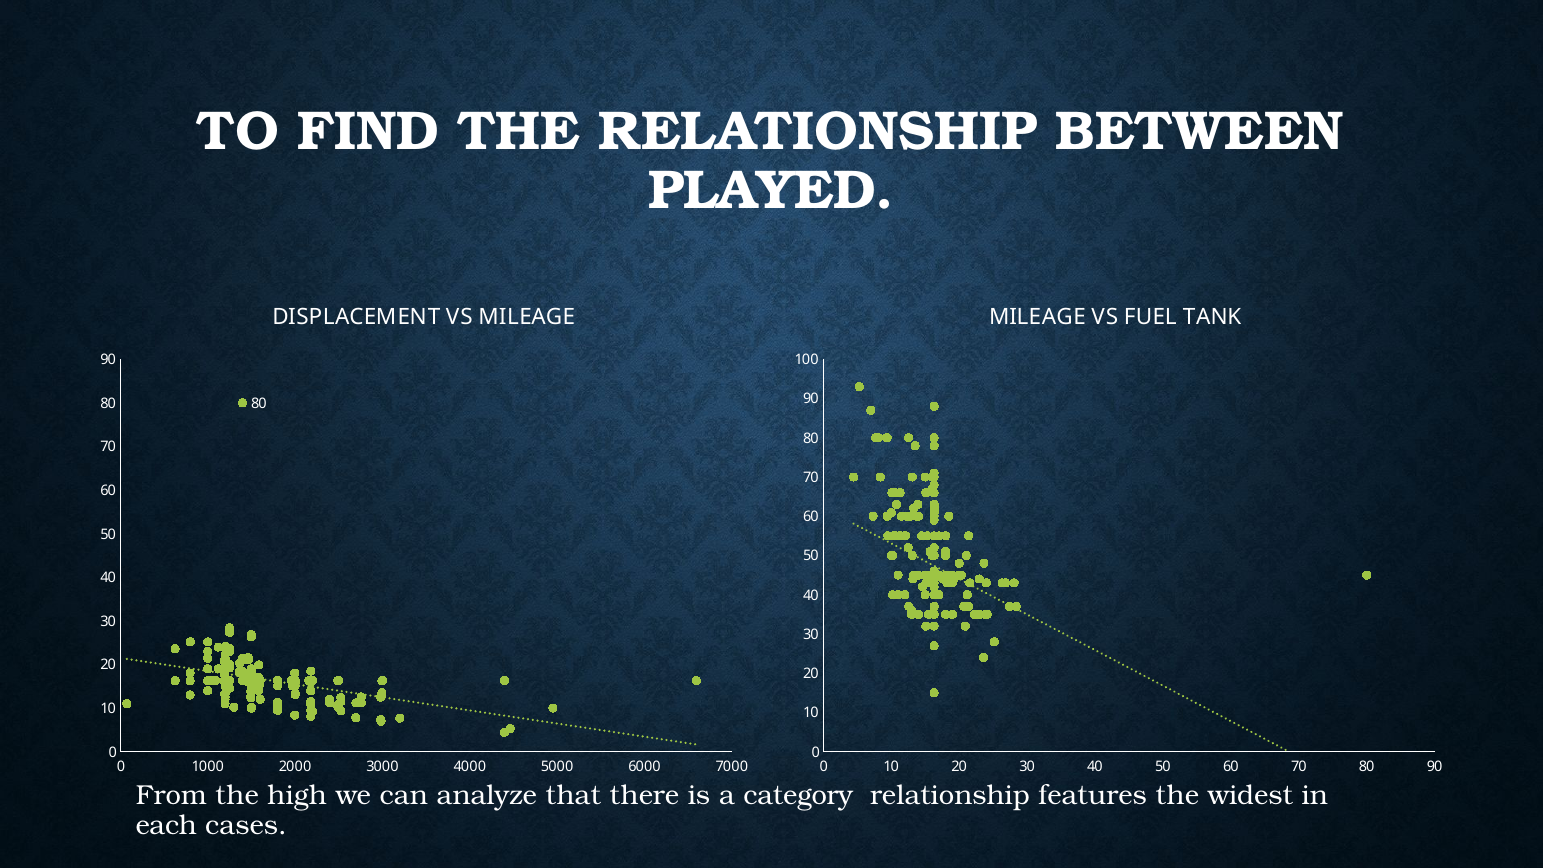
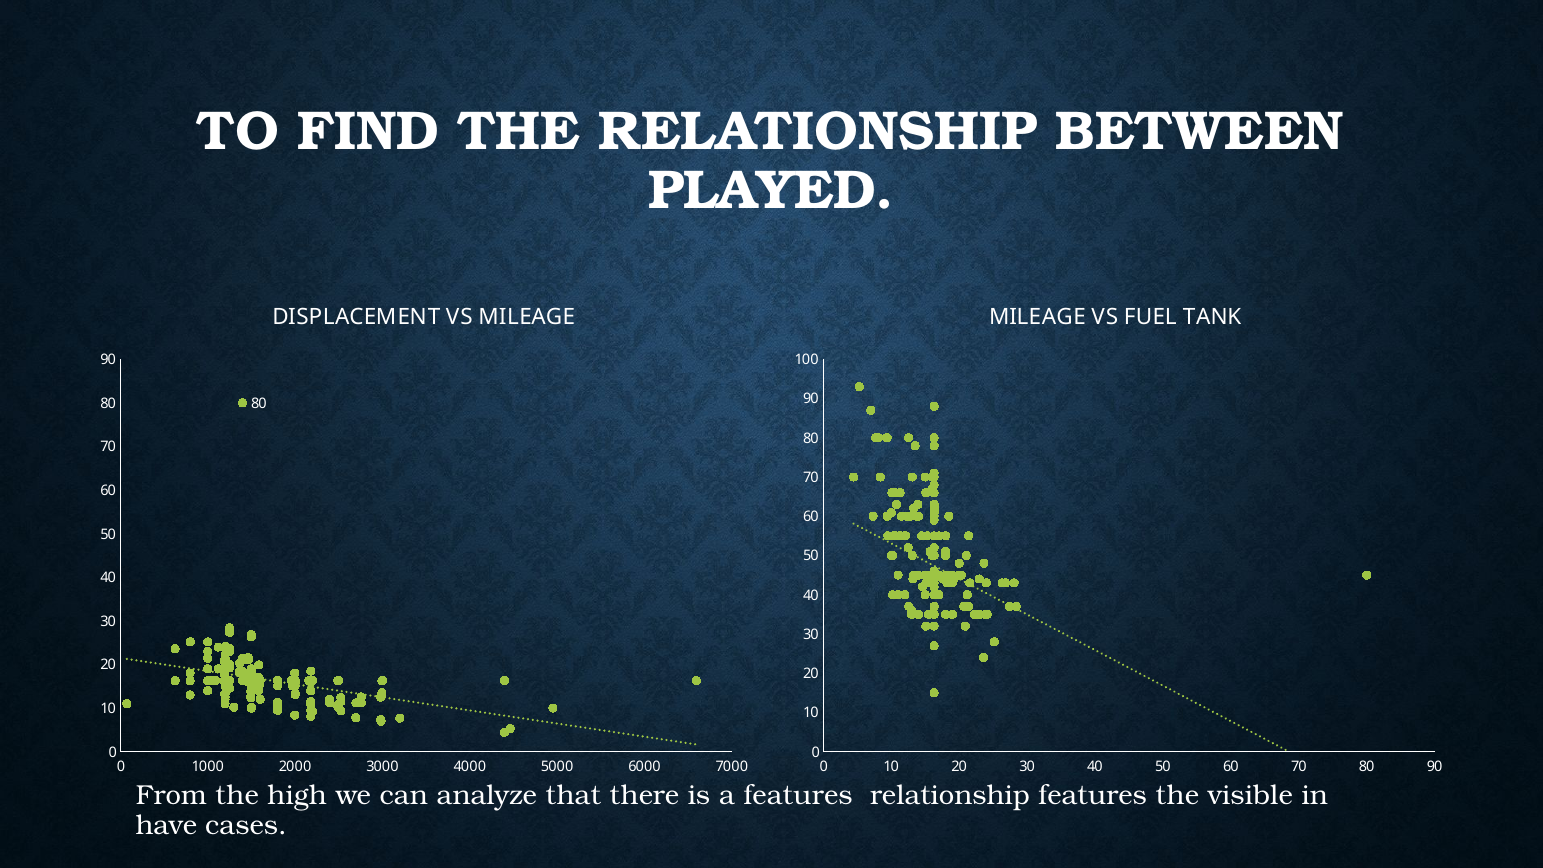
a category: category -> features
widest: widest -> visible
each: each -> have
